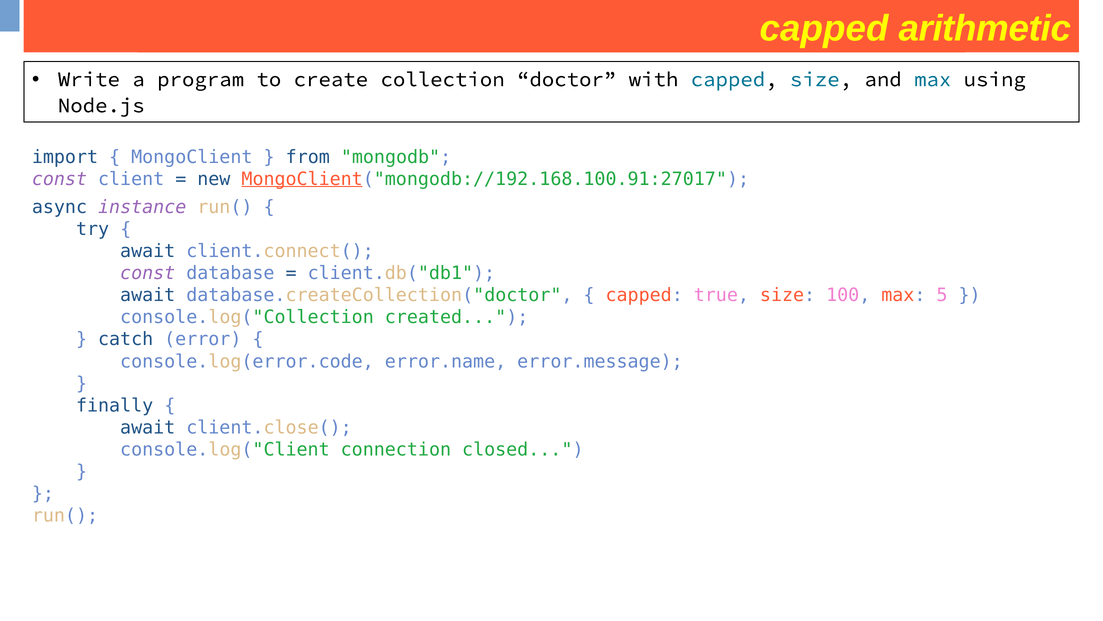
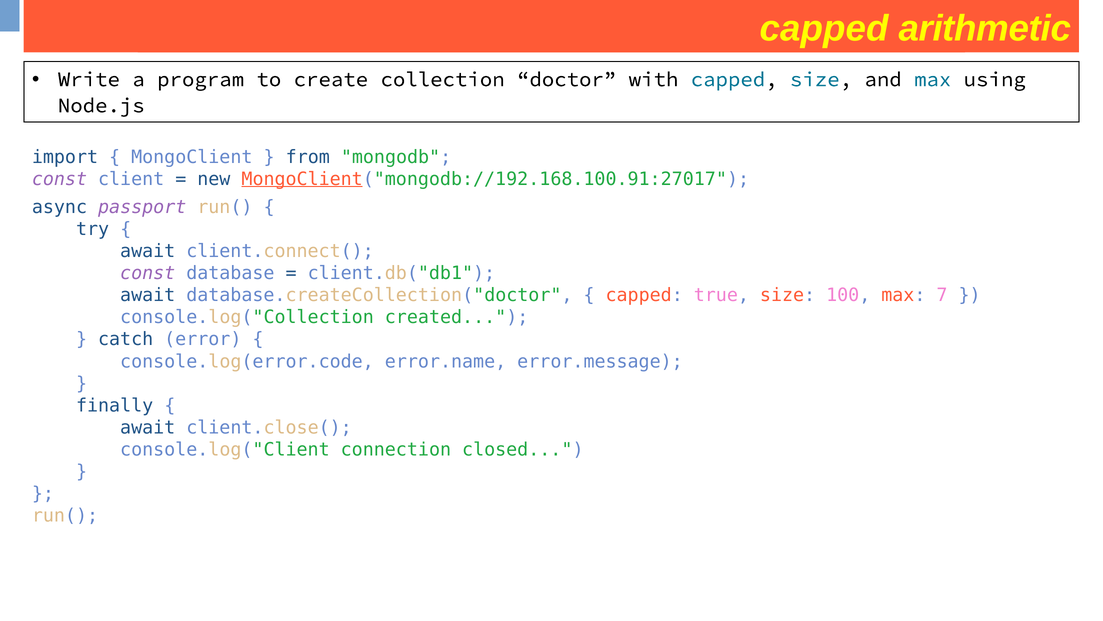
instance: instance -> passport
5: 5 -> 7
